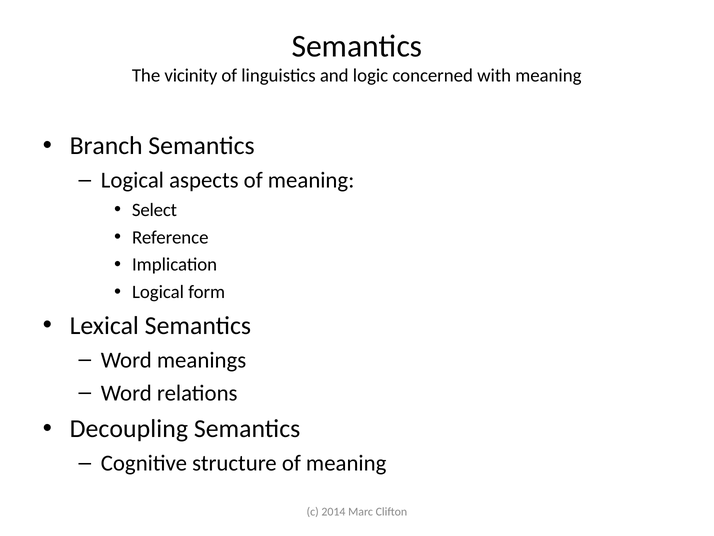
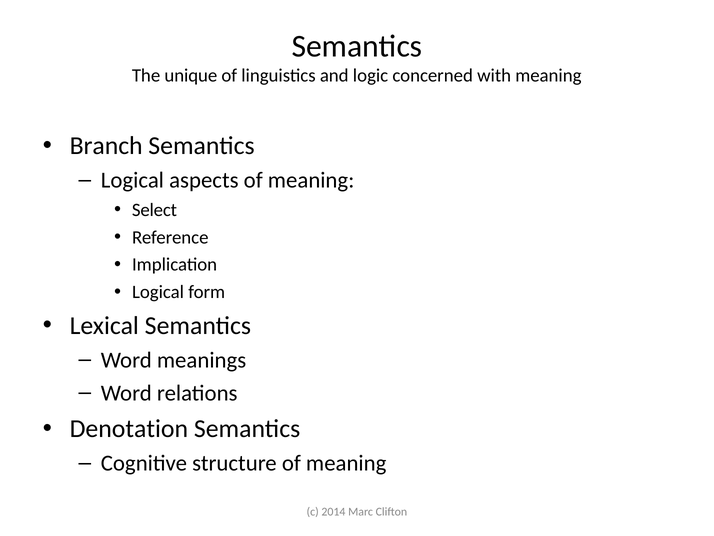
vicinity: vicinity -> unique
Decoupling: Decoupling -> Denotation
